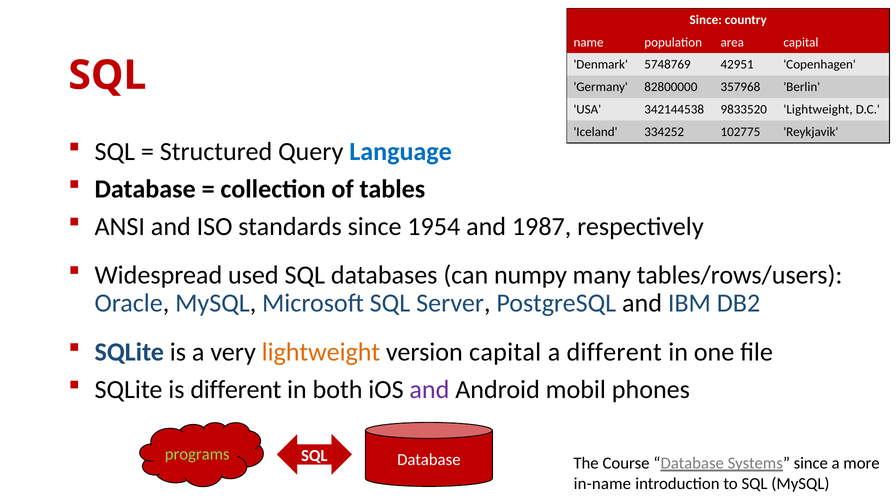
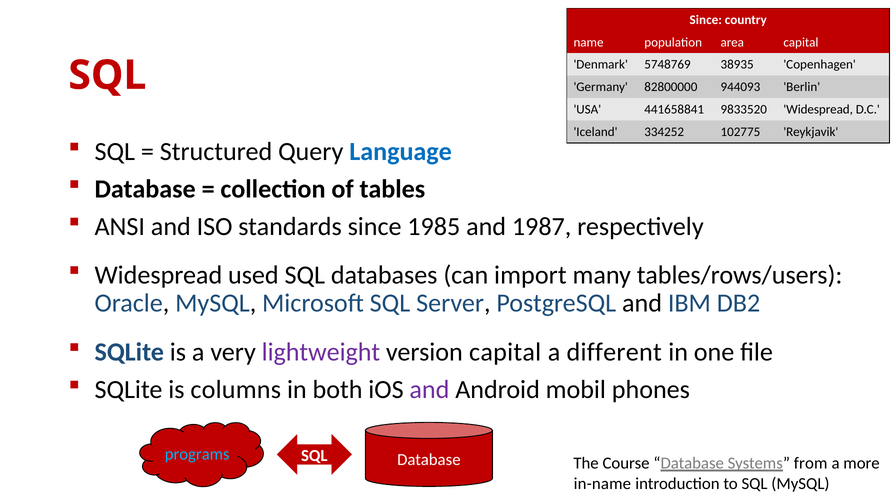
42951: 42951 -> 38935
357968: 357968 -> 944093
342144538: 342144538 -> 441658841
9833520 Lightweight: Lightweight -> Widespread
1954: 1954 -> 1985
numpy: numpy -> import
lightweight at (321, 352) colour: orange -> purple
is different: different -> columns
programs colour: light green -> light blue
Systems since: since -> from
